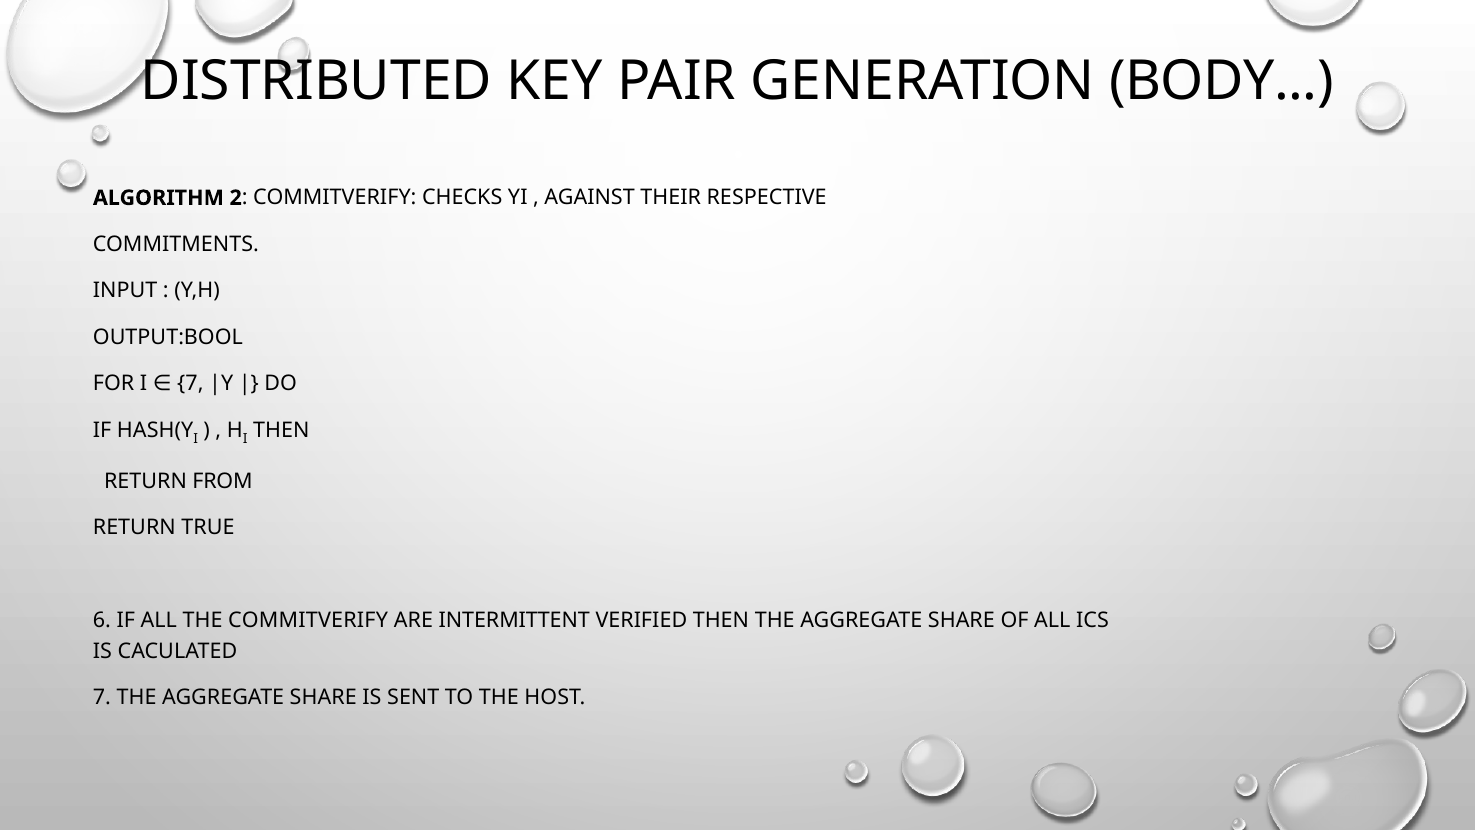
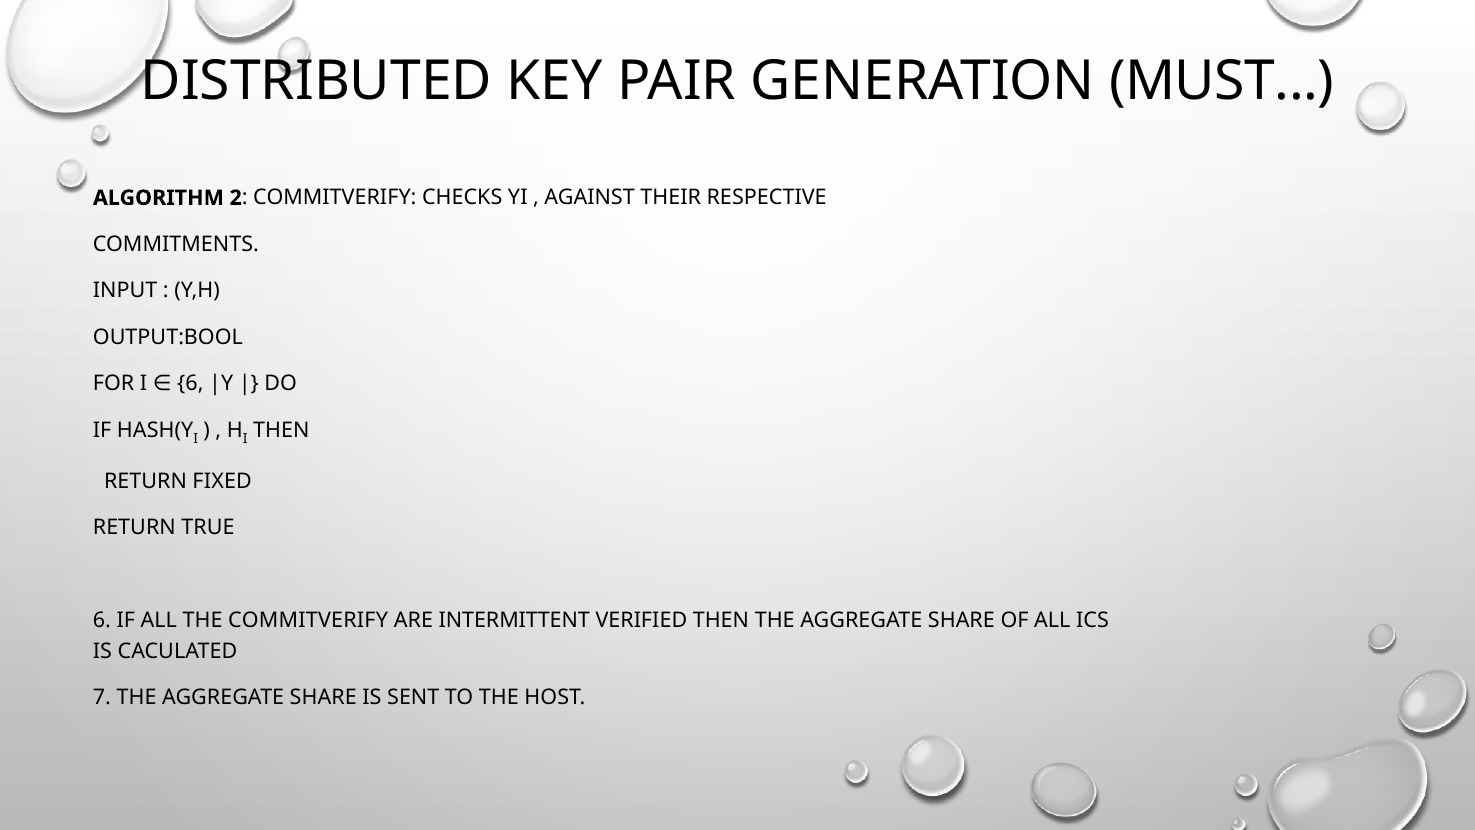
BODY: BODY -> MUST
I 7: 7 -> 6
FROM: FROM -> FIXED
